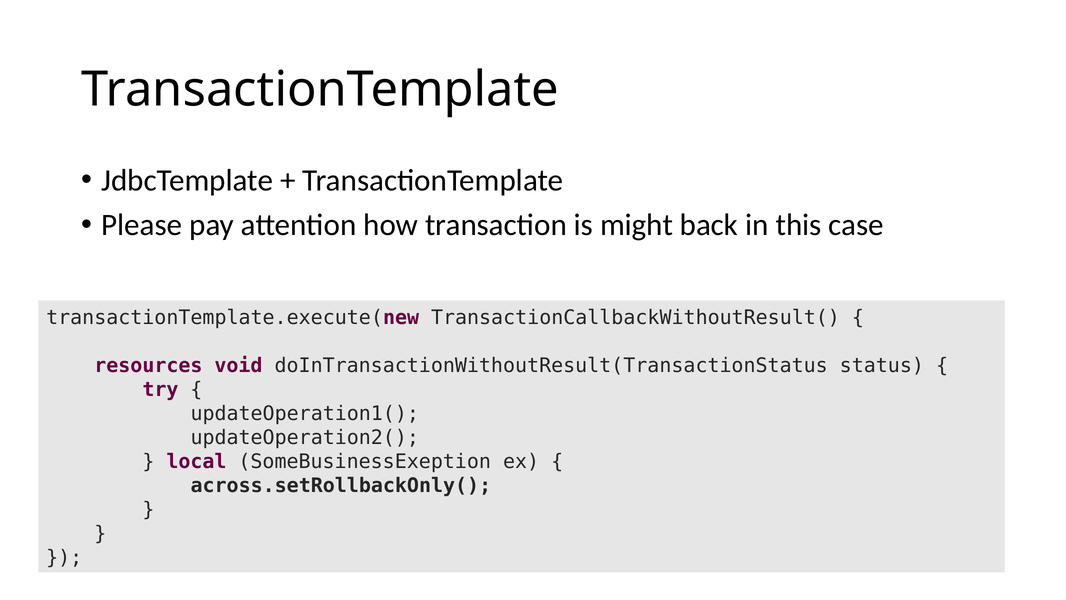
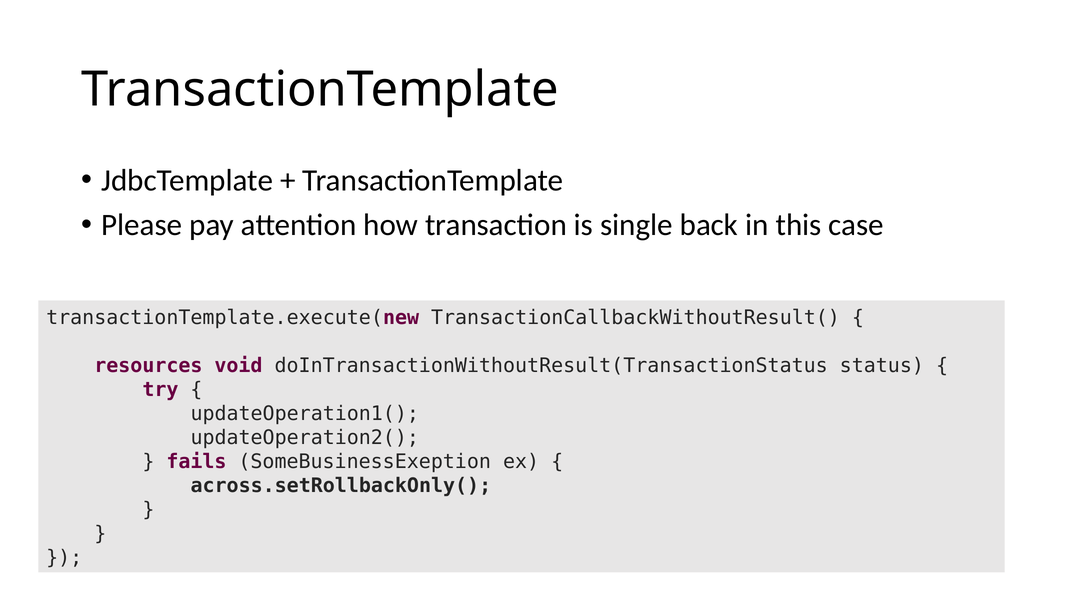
might: might -> single
local: local -> fails
